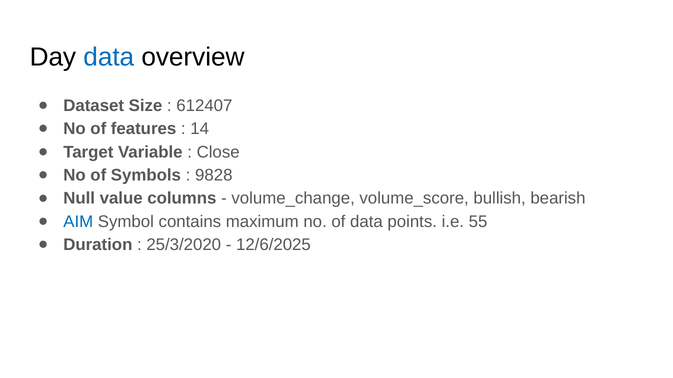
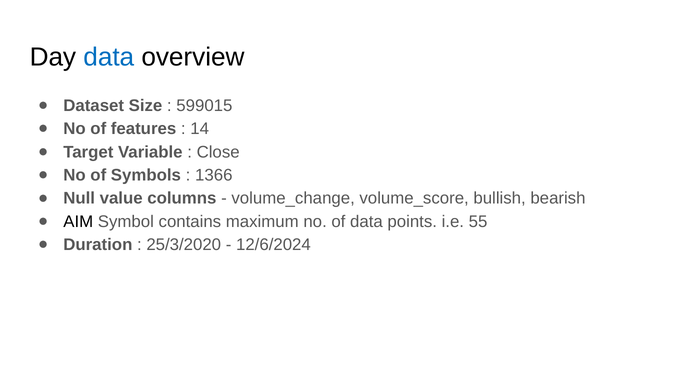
612407: 612407 -> 599015
9828: 9828 -> 1366
AIM colour: blue -> black
12/6/2025: 12/6/2025 -> 12/6/2024
